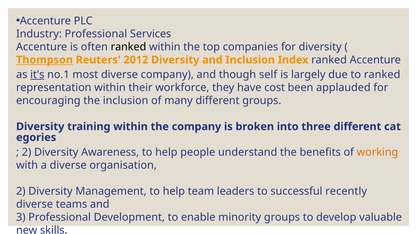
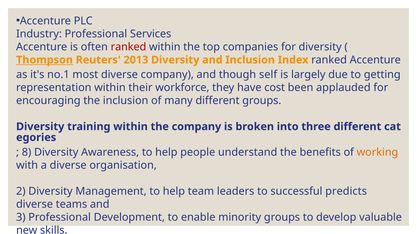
ranked at (128, 47) colour: black -> red
2012: 2012 -> 2013
it's underline: present -> none
to ranked: ranked -> getting
2 at (27, 152): 2 -> 8
recently: recently -> predicts
